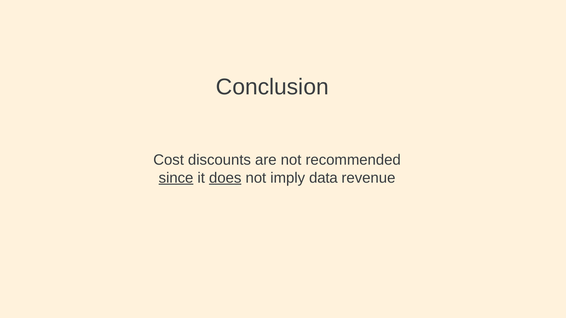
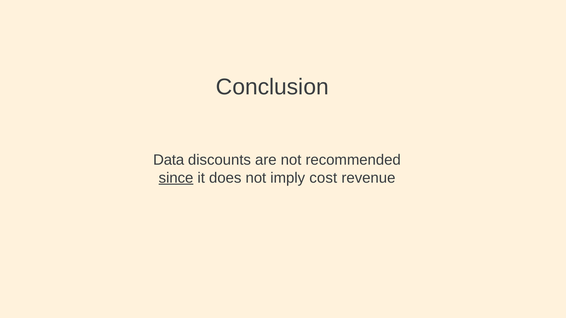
Cost: Cost -> Data
does underline: present -> none
data: data -> cost
